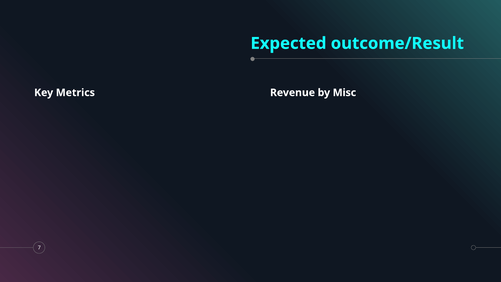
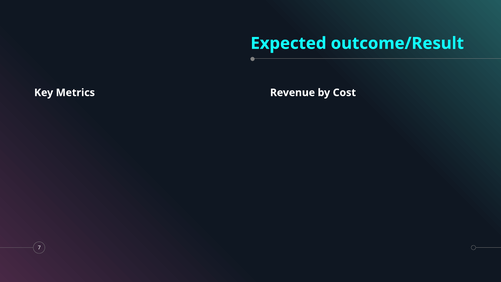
Misc: Misc -> Cost
